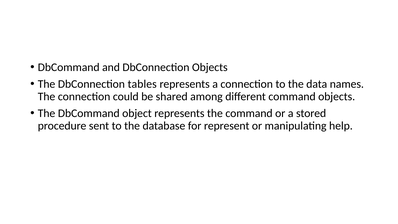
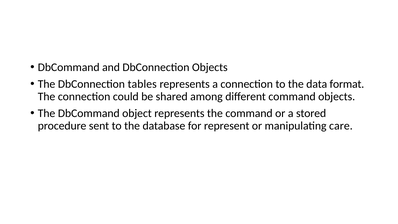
names: names -> format
help: help -> care
